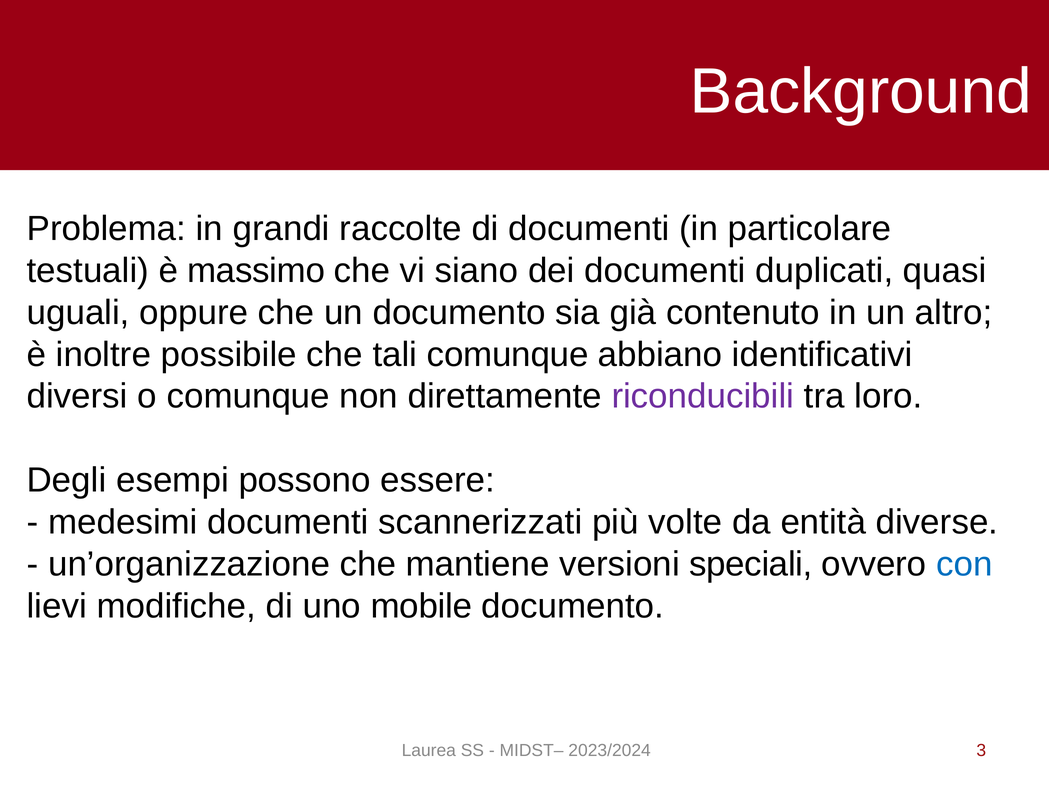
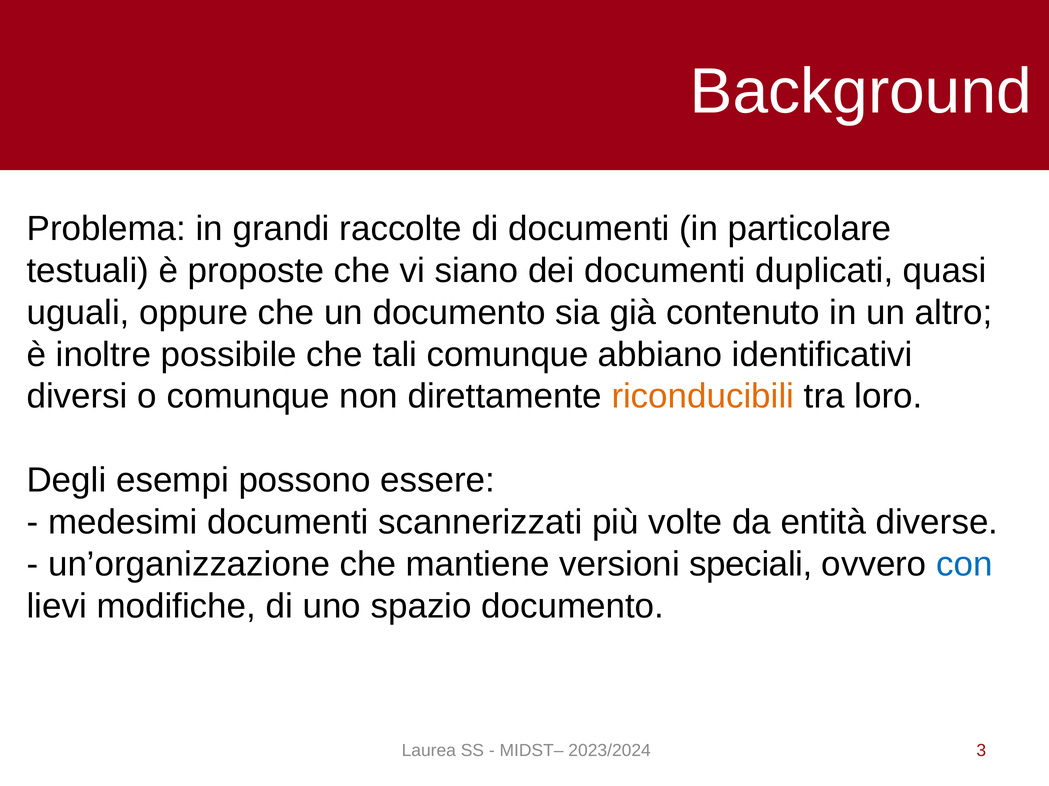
massimo: massimo -> proposte
riconducibili colour: purple -> orange
mobile: mobile -> spazio
